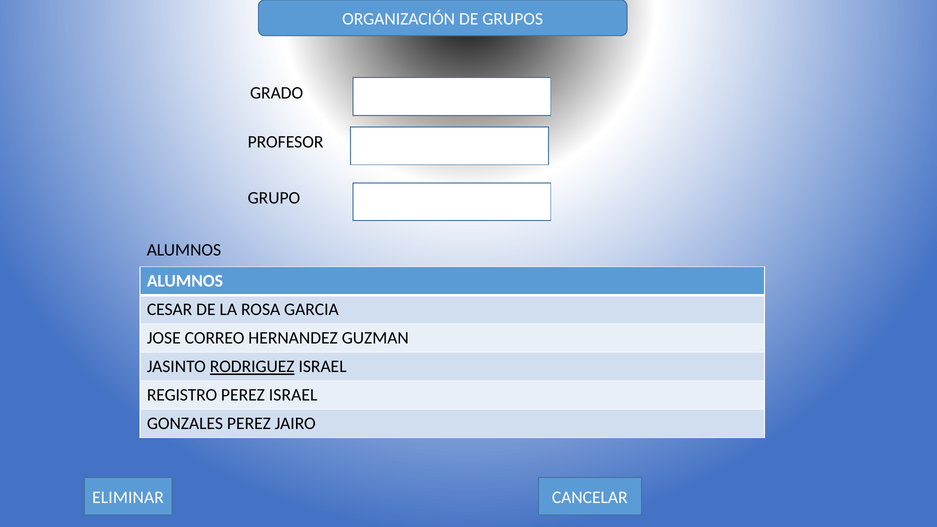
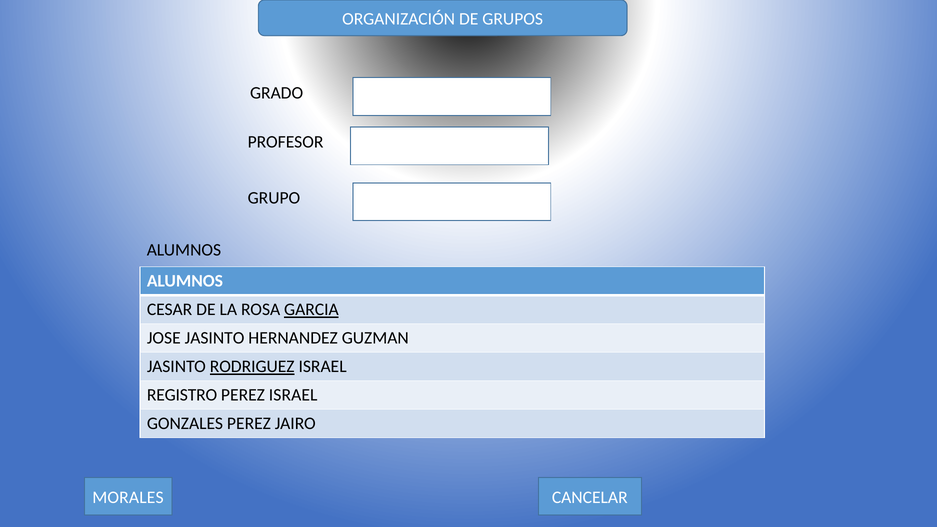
GARCIA underline: none -> present
JOSE CORREO: CORREO -> JASINTO
ELIMINAR: ELIMINAR -> MORALES
